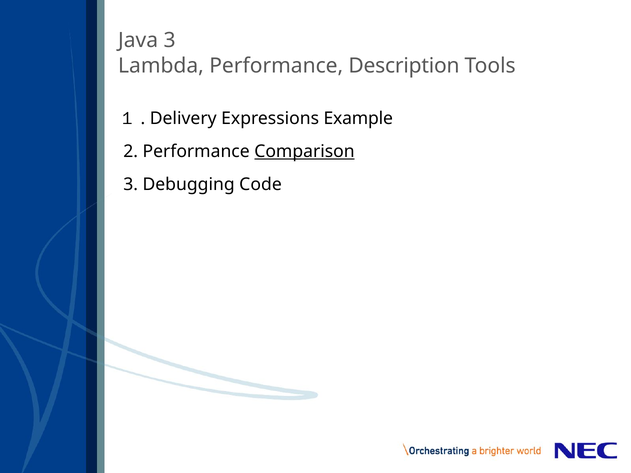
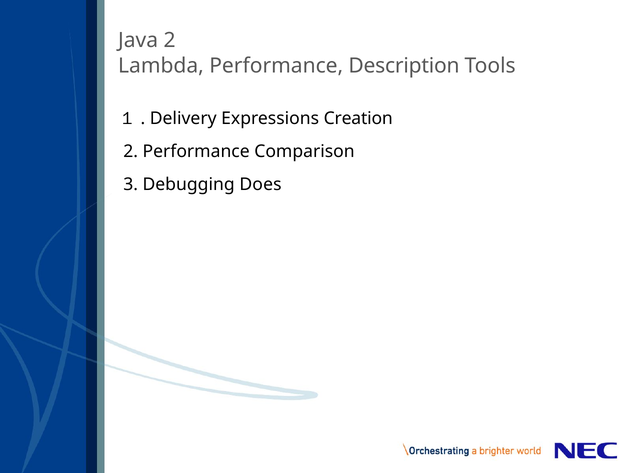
Java 3: 3 -> 2
Example: Example -> Creation
Comparison underline: present -> none
Code: Code -> Does
